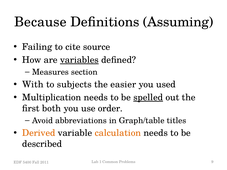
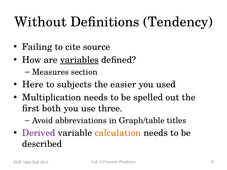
Because: Because -> Without
Assuming: Assuming -> Tendency
With: With -> Here
spelled underline: present -> none
order: order -> three
Derived colour: orange -> purple
